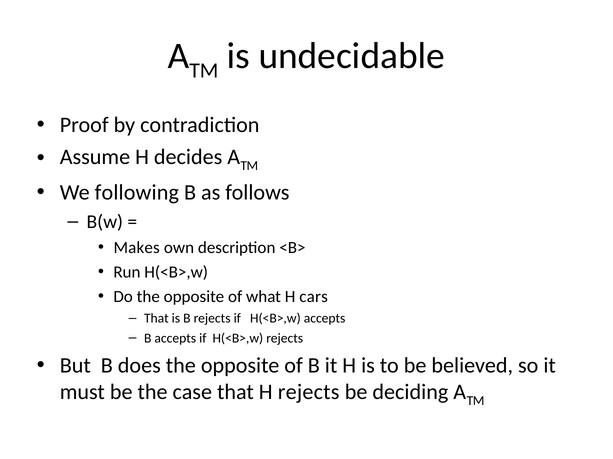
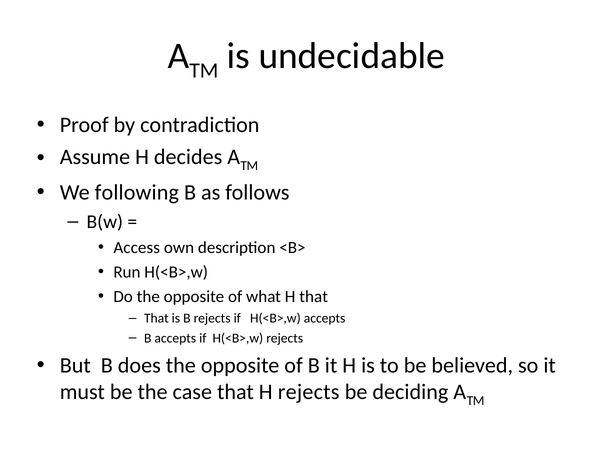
Makes: Makes -> Access
H cars: cars -> that
